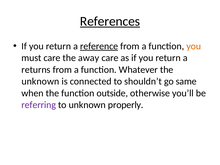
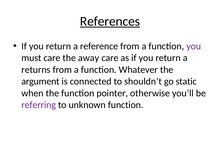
reference underline: present -> none
you at (194, 46) colour: orange -> purple
unknown at (40, 81): unknown -> argument
same: same -> static
outside: outside -> pointer
unknown properly: properly -> function
